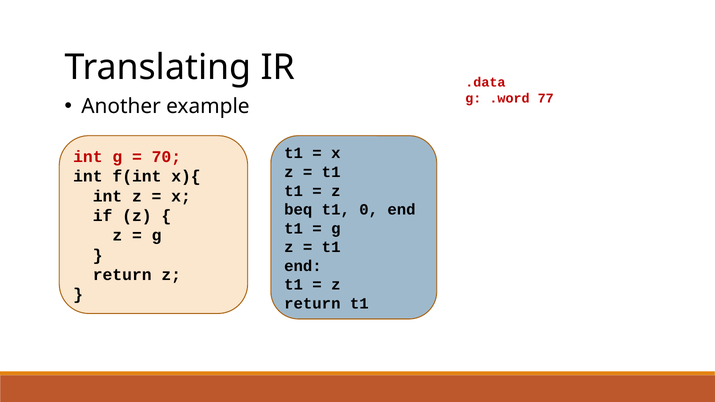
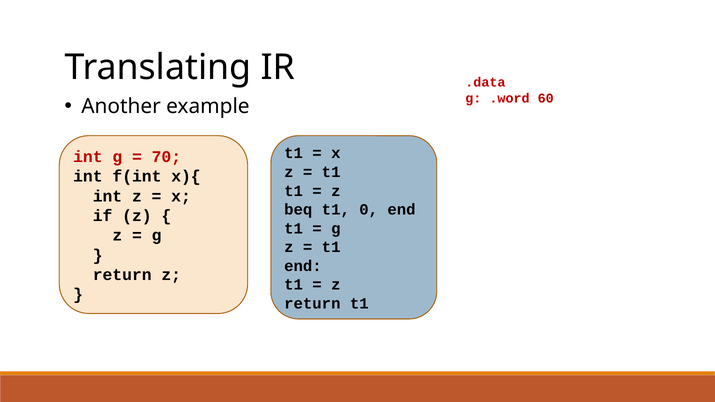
77: 77 -> 60
